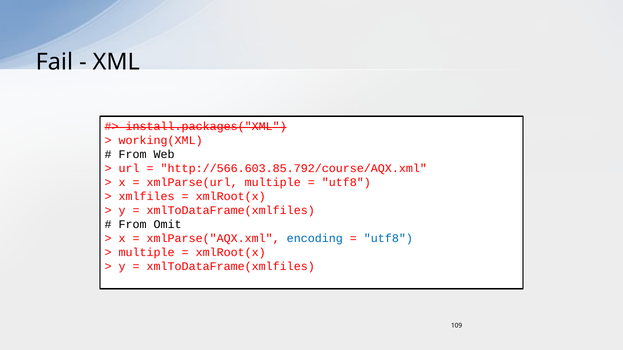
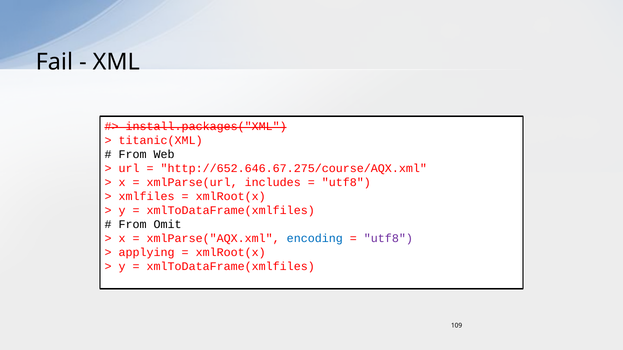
working(XML: working(XML -> titanic(XML
http://566.603.85.792/course/AQX.xml: http://566.603.85.792/course/AQX.xml -> http://652.646.67.275/course/AQX.xml
xmlParse(url multiple: multiple -> includes
utf8 at (388, 239) colour: blue -> purple
multiple at (147, 253): multiple -> applying
